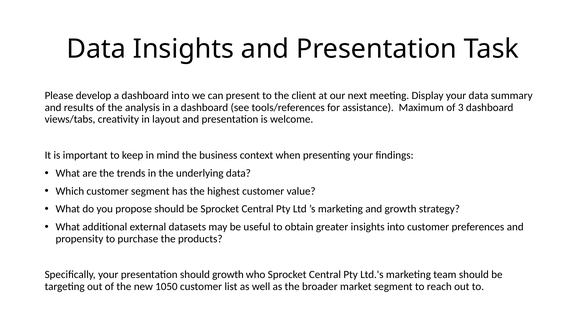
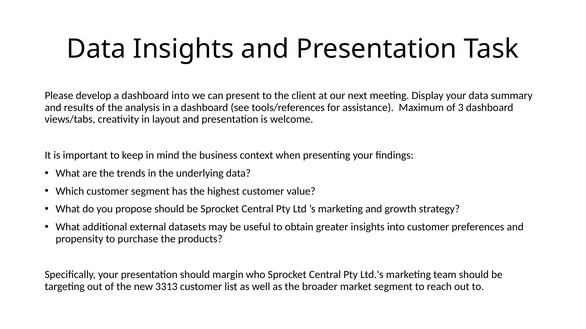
should growth: growth -> margin
1050: 1050 -> 3313
